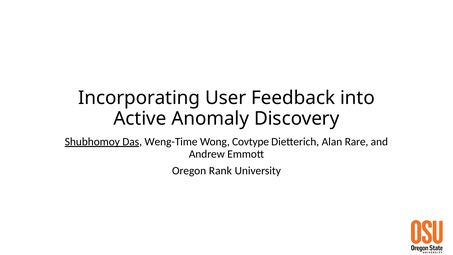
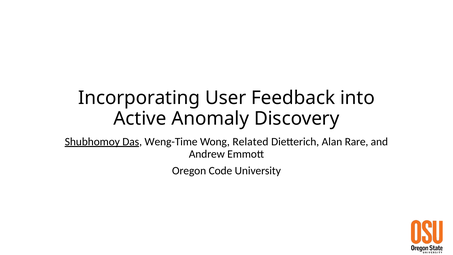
Covtype: Covtype -> Related
Rank: Rank -> Code
